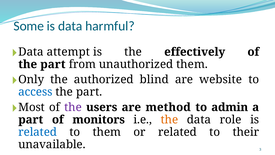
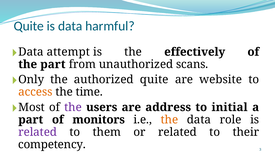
Some at (29, 26): Some -> Quite
unauthorized them: them -> scans
authorized blind: blind -> quite
access colour: blue -> orange
part at (89, 92): part -> time
method: method -> address
admin: admin -> initial
related at (38, 132) colour: blue -> purple
unavailable: unavailable -> competency
